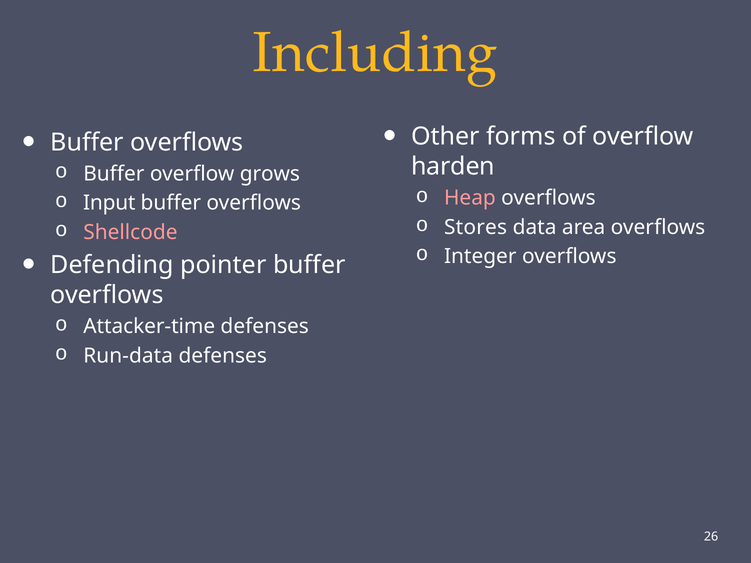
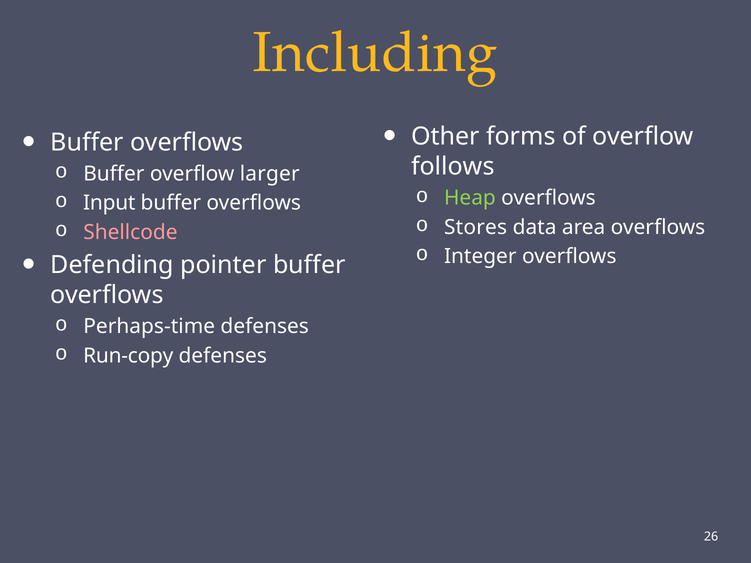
harden: harden -> follows
grows: grows -> larger
Heap colour: pink -> light green
Attacker-time: Attacker-time -> Perhaps-time
Run-data: Run-data -> Run-copy
